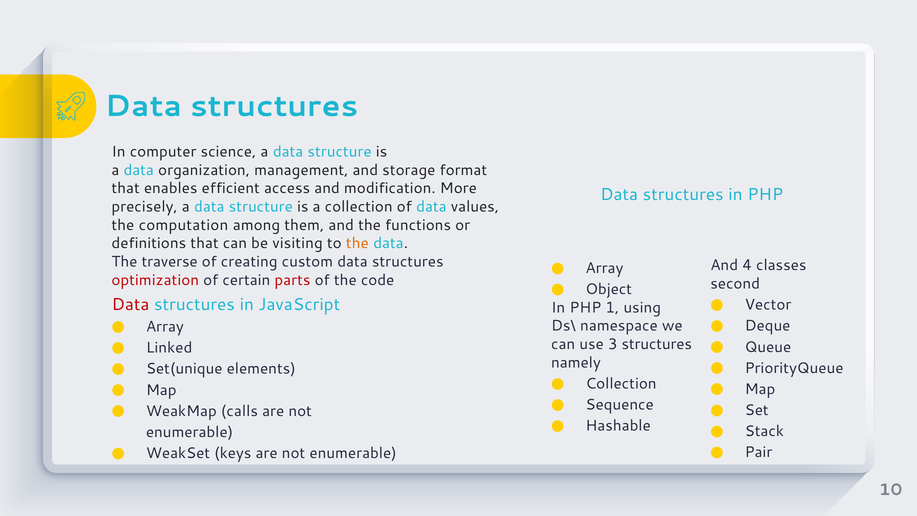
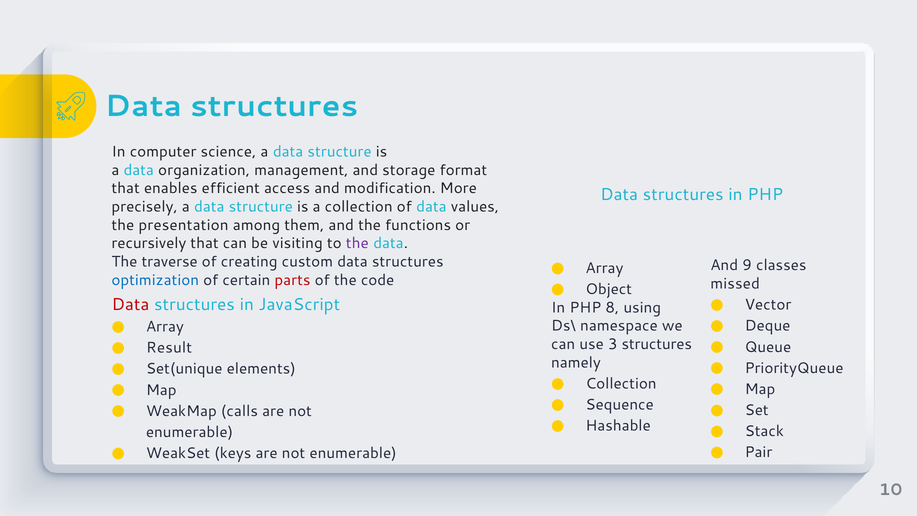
computation: computation -> presentation
definitions: definitions -> recursively
the at (357, 243) colour: orange -> purple
4: 4 -> 9
optimization colour: red -> blue
second: second -> missed
1: 1 -> 8
Linked: Linked -> Result
